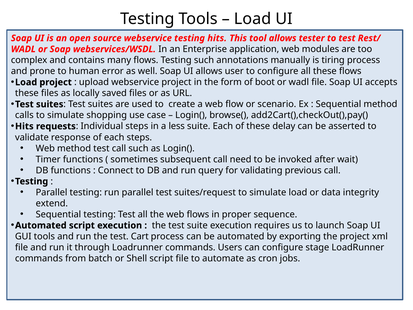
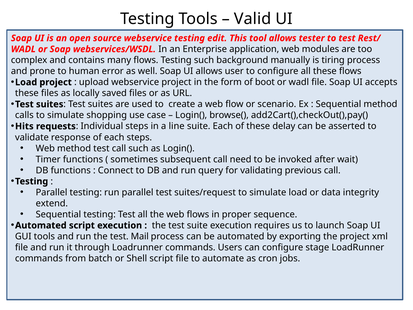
Load at (253, 19): Load -> Valid
testing hits: hits -> edit
annotations: annotations -> background
less: less -> line
Cart: Cart -> Mail
